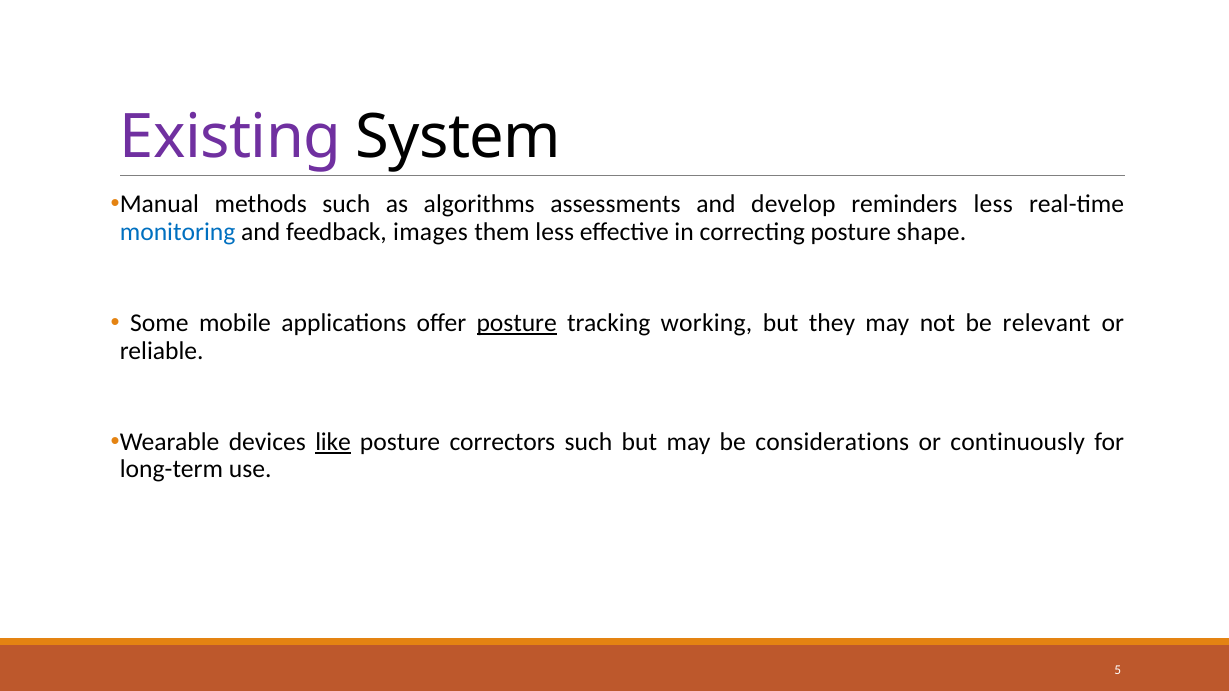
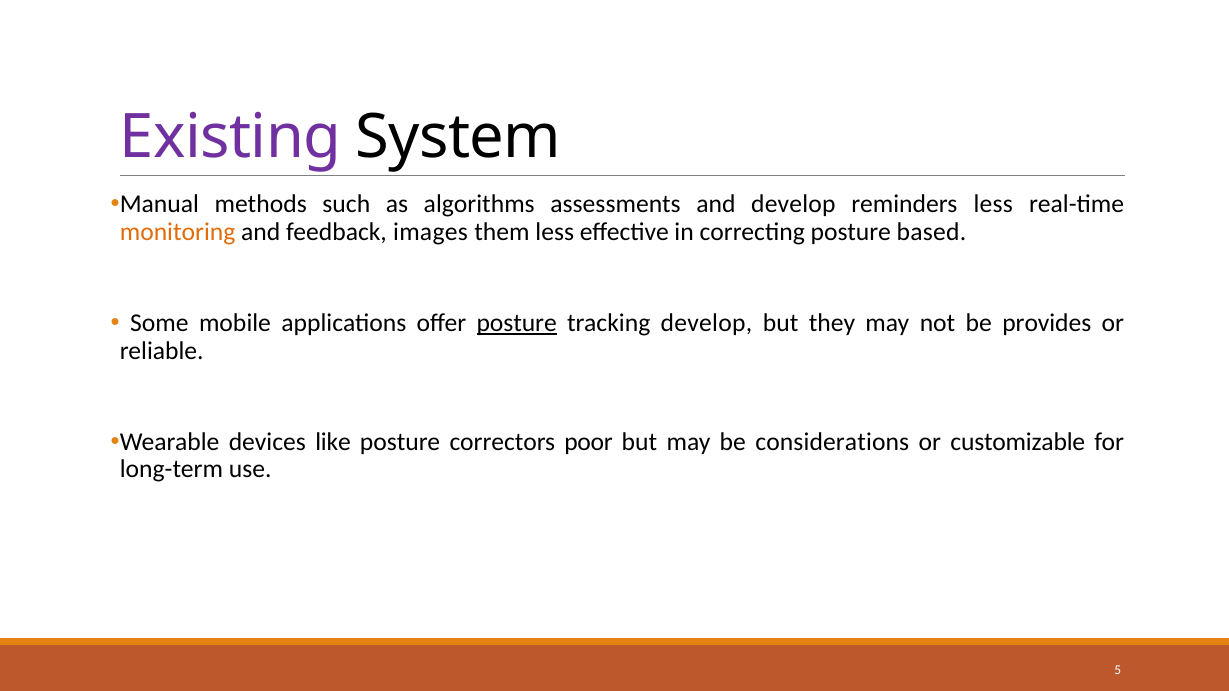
monitoring colour: blue -> orange
shape: shape -> based
tracking working: working -> develop
relevant: relevant -> provides
like underline: present -> none
correctors such: such -> poor
continuously: continuously -> customizable
